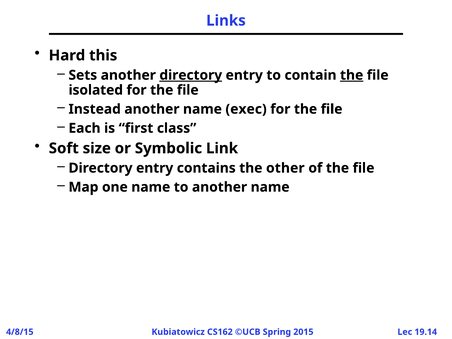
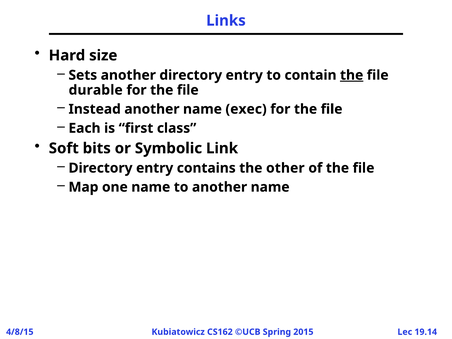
this: this -> size
directory at (191, 75) underline: present -> none
isolated: isolated -> durable
size: size -> bits
